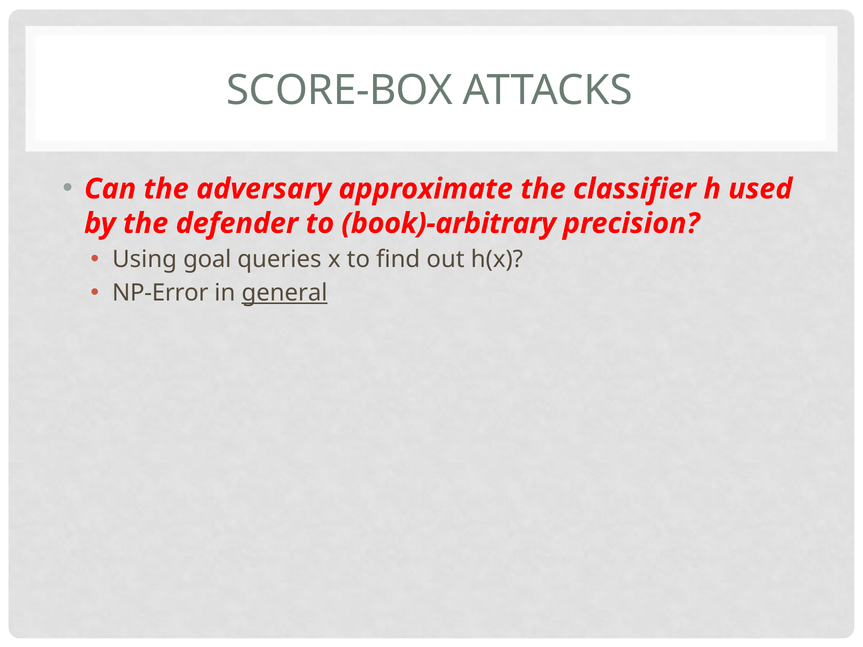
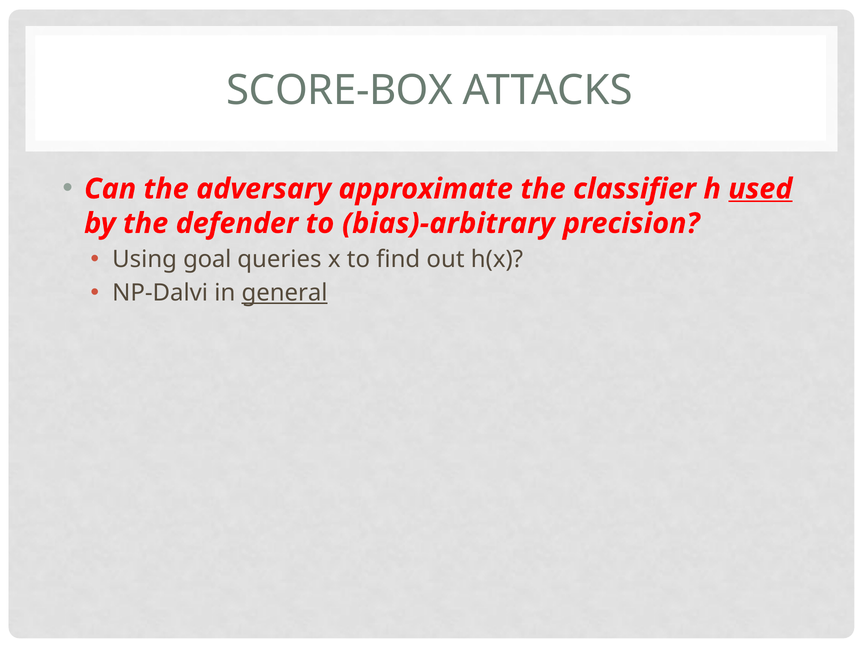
used underline: none -> present
book)-arbitrary: book)-arbitrary -> bias)-arbitrary
NP-Error: NP-Error -> NP-Dalvi
